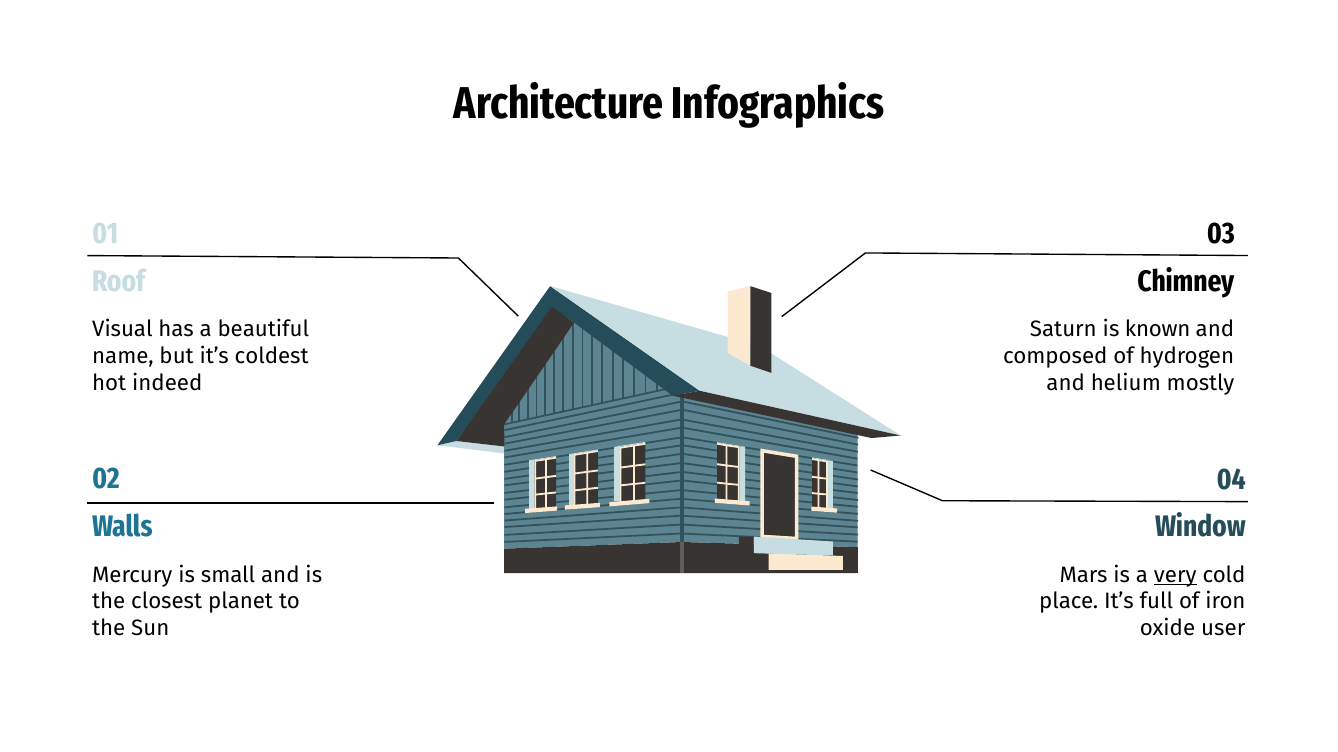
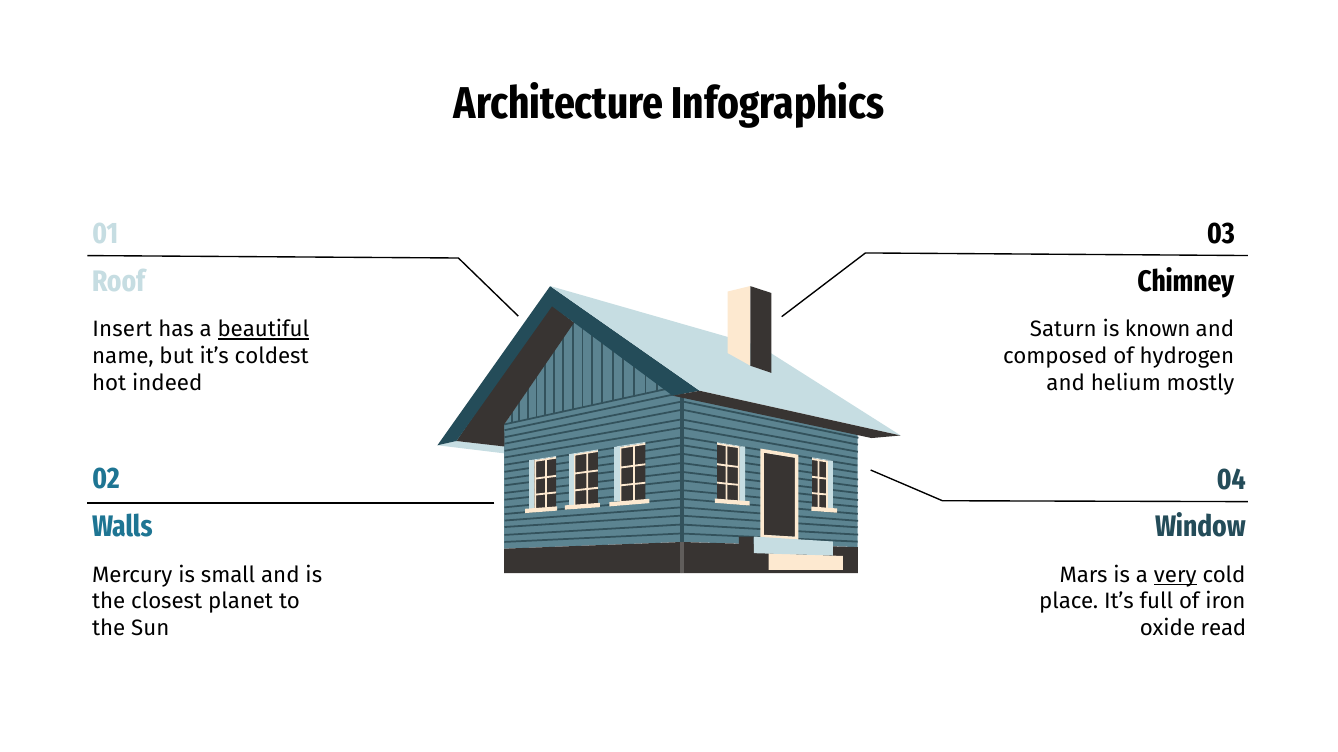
Visual: Visual -> Insert
beautiful underline: none -> present
user: user -> read
